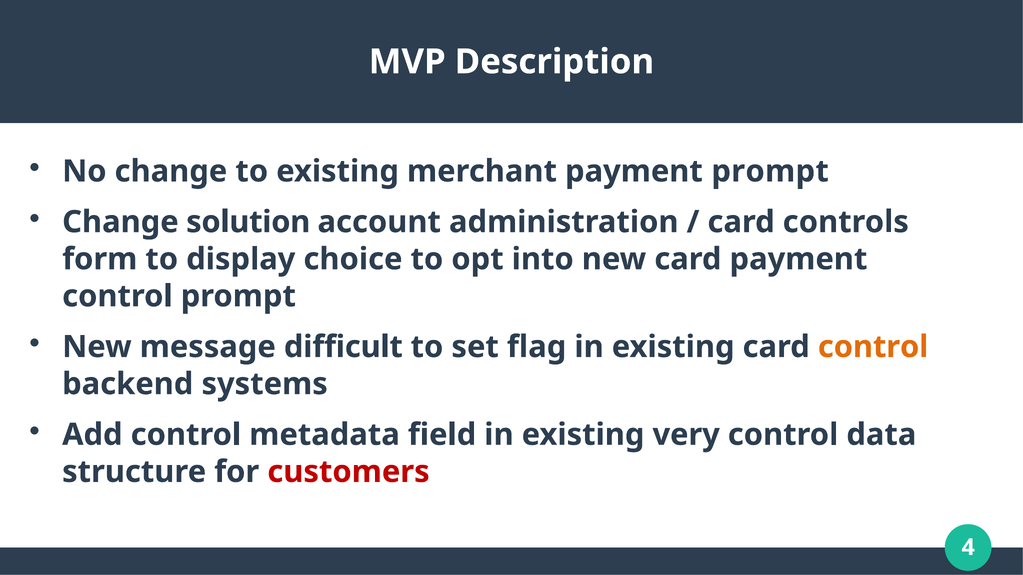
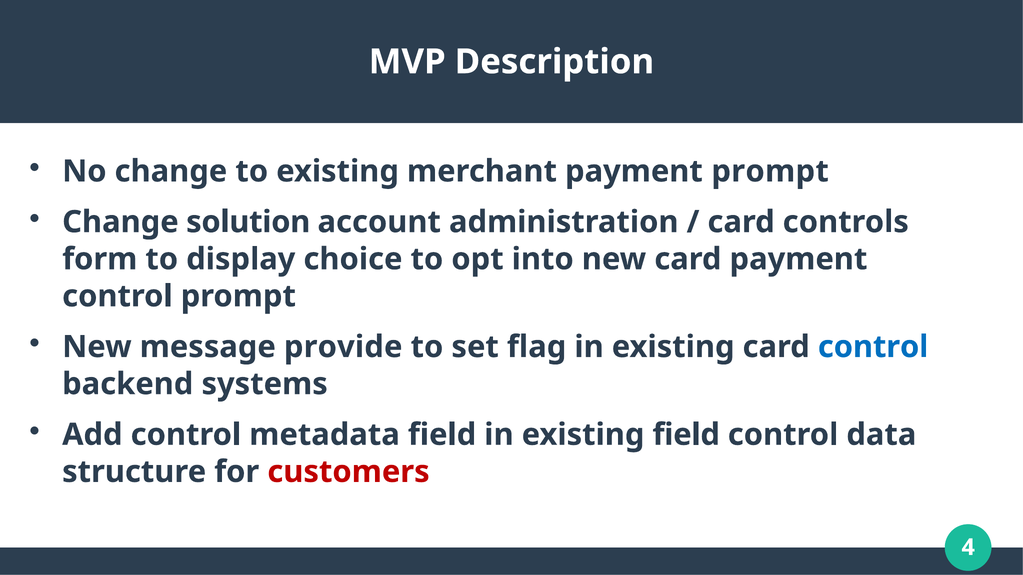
difficult: difficult -> provide
control at (873, 347) colour: orange -> blue
existing very: very -> field
